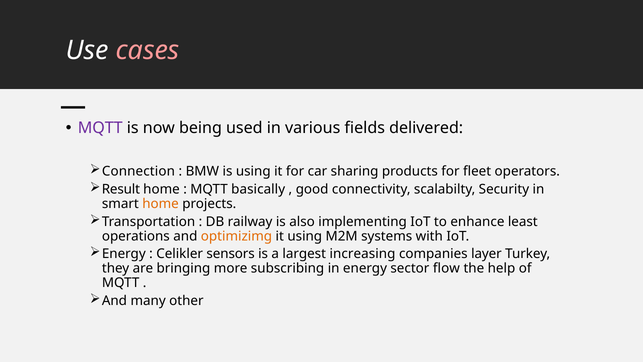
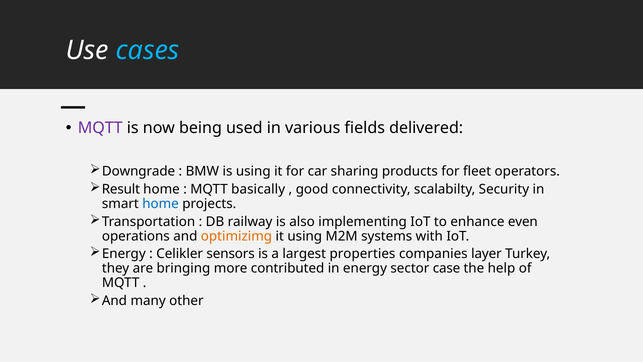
cases colour: pink -> light blue
Connection: Connection -> Downgrade
home at (161, 204) colour: orange -> blue
least: least -> even
increasing: increasing -> properties
subscribing: subscribing -> contributed
flow: flow -> case
